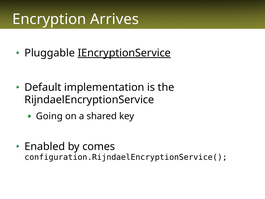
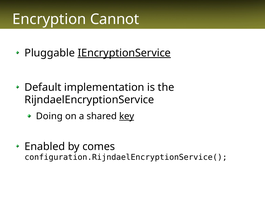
Arrives: Arrives -> Cannot
Going: Going -> Doing
key underline: none -> present
